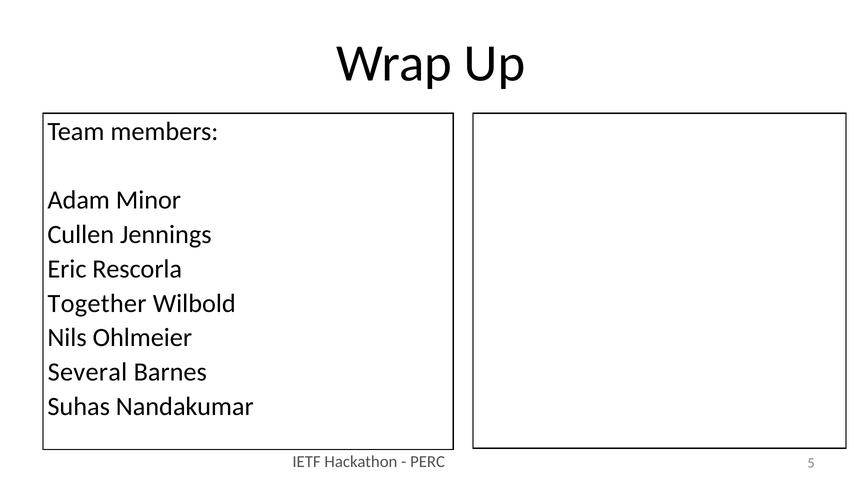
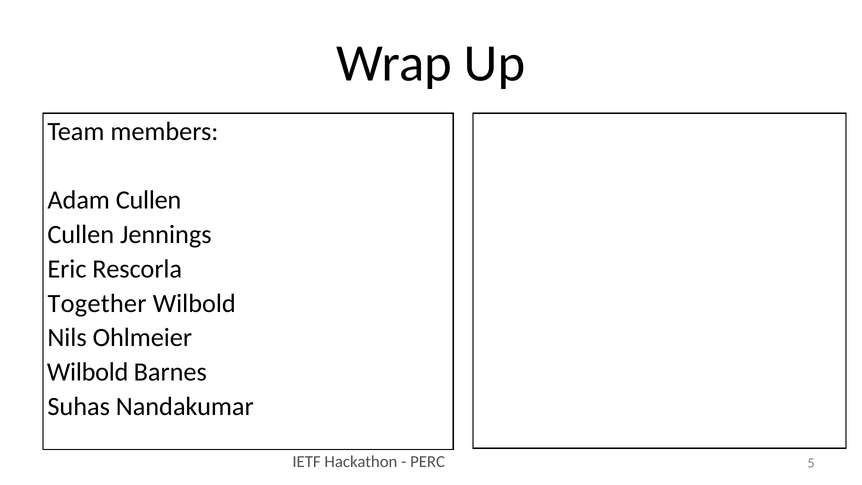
Adam Minor: Minor -> Cullen
Several at (87, 372): Several -> Wilbold
